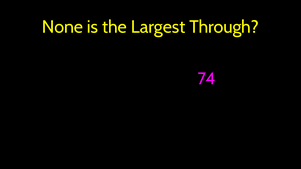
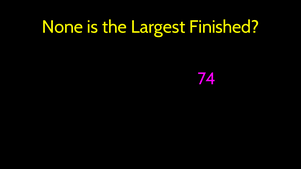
Through: Through -> Finished
